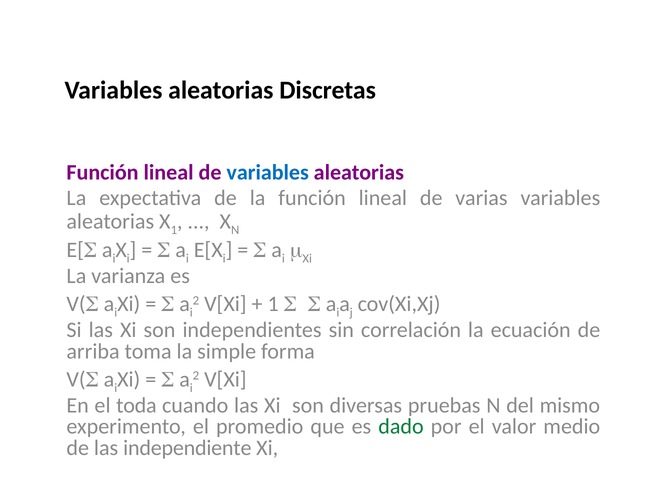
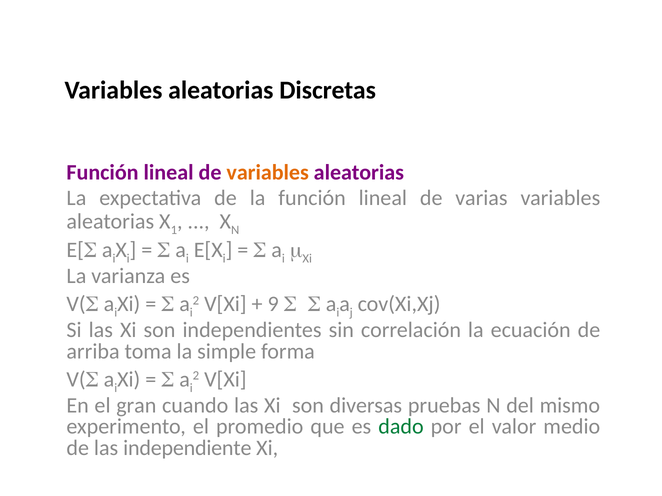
variables at (268, 173) colour: blue -> orange
1 at (273, 304): 1 -> 9
toda: toda -> gran
